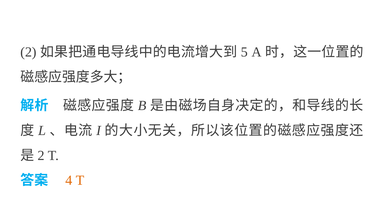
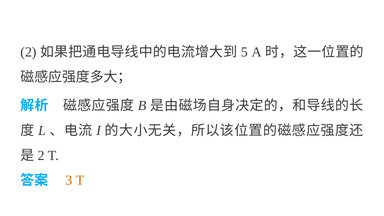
4: 4 -> 3
